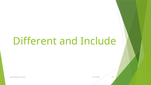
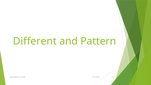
Include: Include -> Pattern
